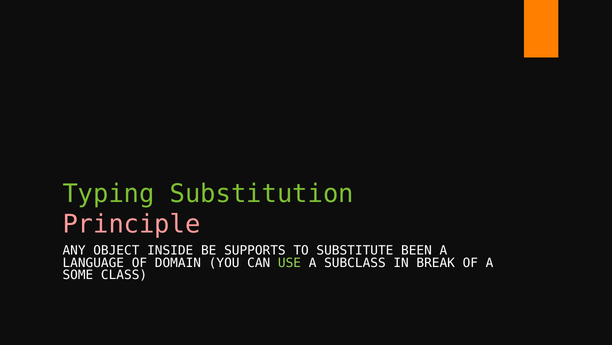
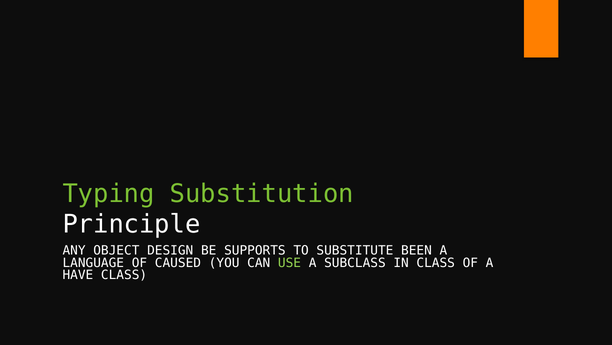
Principle colour: pink -> white
INSIDE: INSIDE -> DESIGN
DOMAIN: DOMAIN -> CAUSED
IN BREAK: BREAK -> CLASS
SOME: SOME -> HAVE
